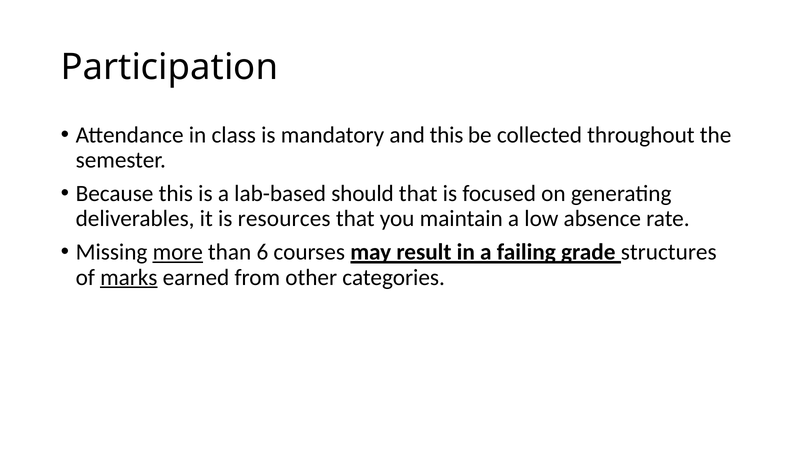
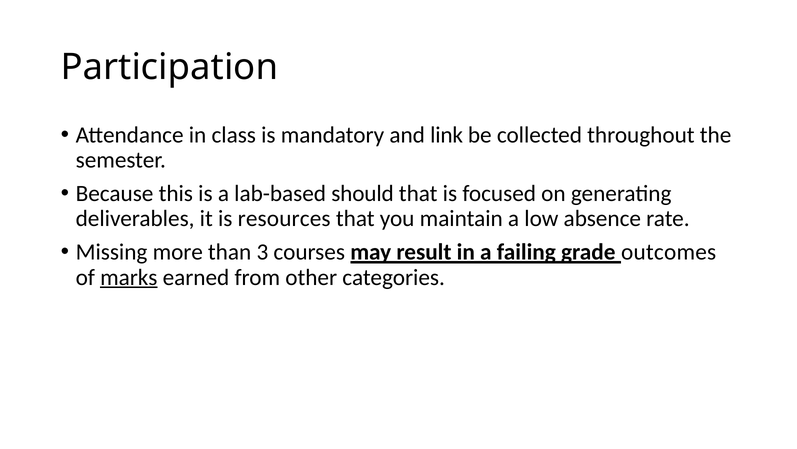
and this: this -> link
more underline: present -> none
6: 6 -> 3
structures: structures -> outcomes
